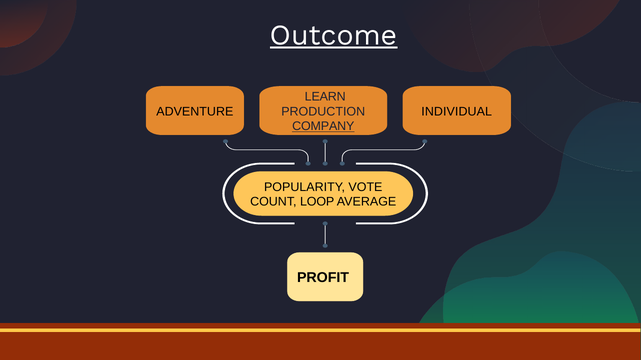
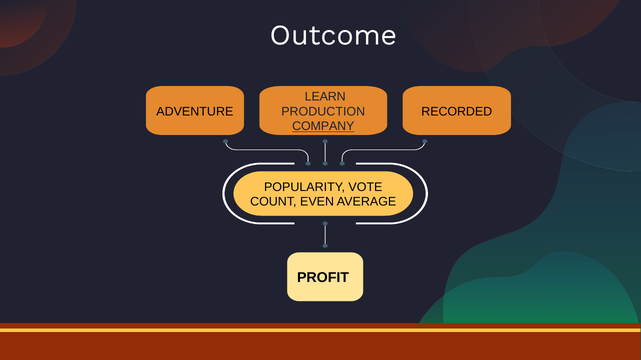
Outcome underline: present -> none
INDIVIDUAL: INDIVIDUAL -> RECORDED
LOOP: LOOP -> EVEN
